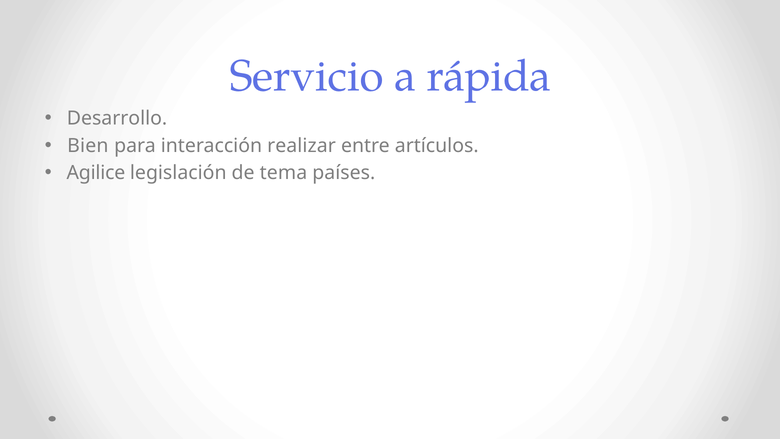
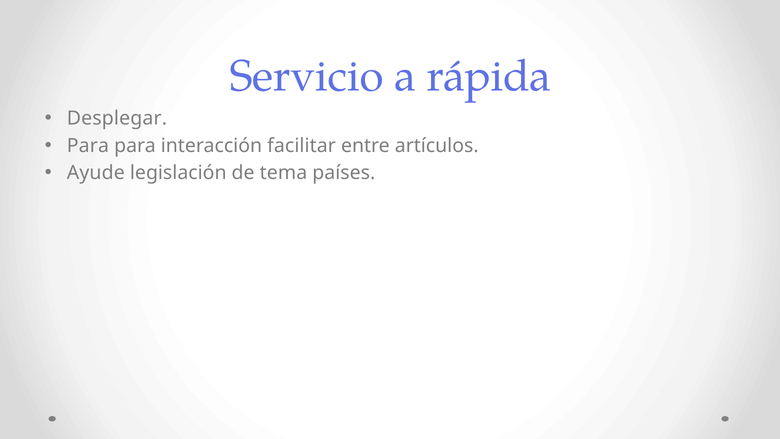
Desarrollo: Desarrollo -> Desplegar
Bien at (88, 146): Bien -> Para
realizar: realizar -> facilitar
Agilice: Agilice -> Ayude
